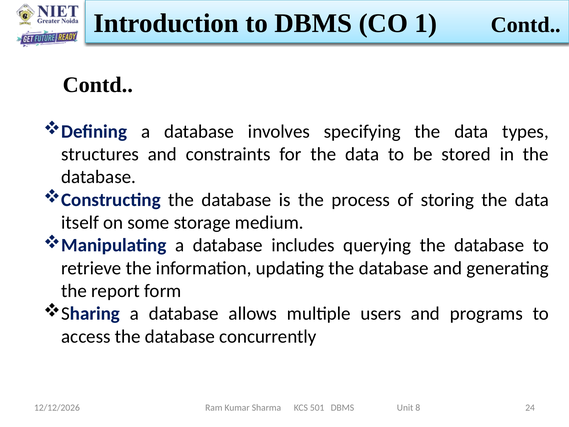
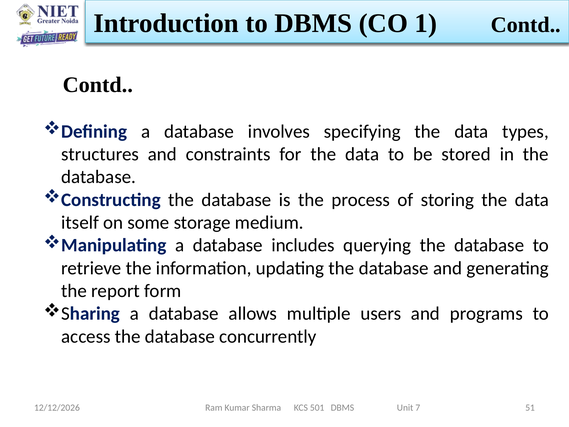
24: 24 -> 51
8: 8 -> 7
